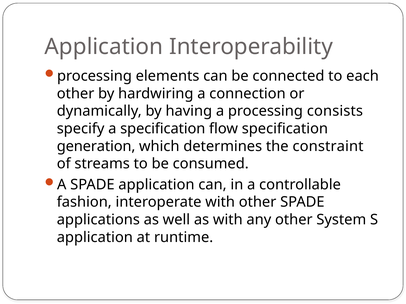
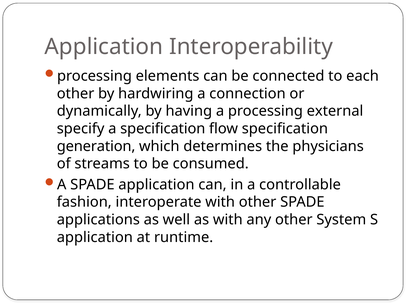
consists: consists -> external
constraint: constraint -> physicians
